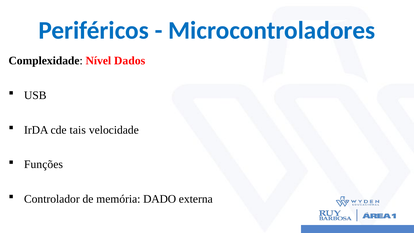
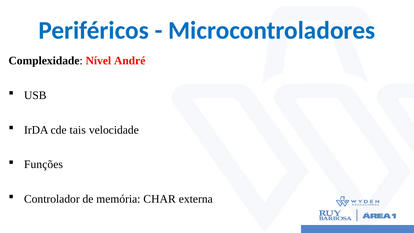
Dados: Dados -> André
DADO: DADO -> CHAR
